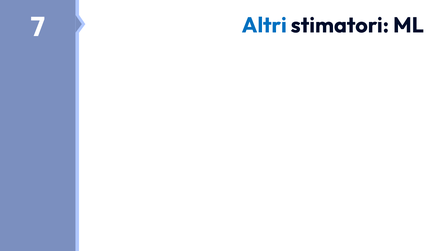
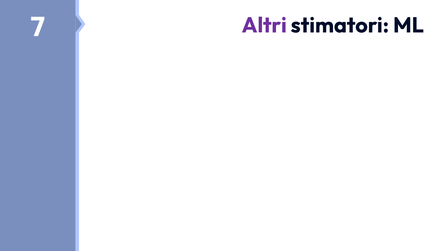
Altri colour: blue -> purple
